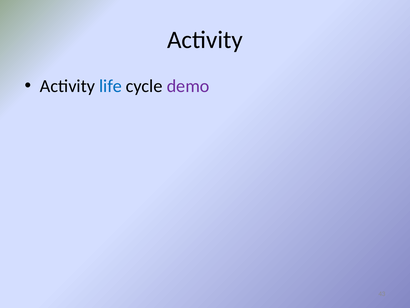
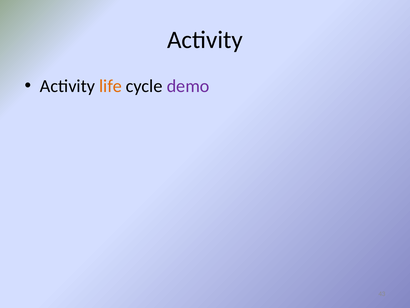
life colour: blue -> orange
